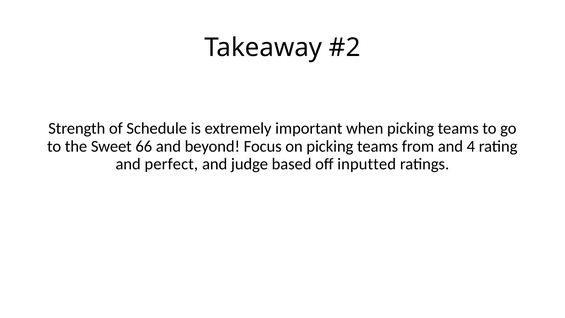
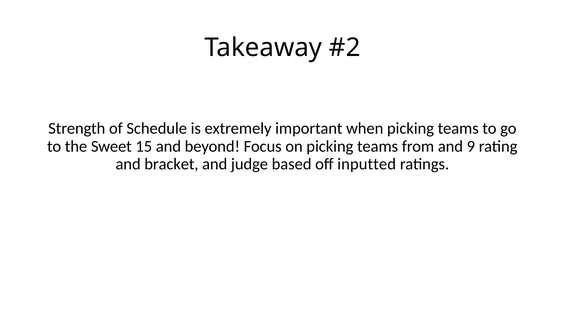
66: 66 -> 15
4: 4 -> 9
perfect: perfect -> bracket
